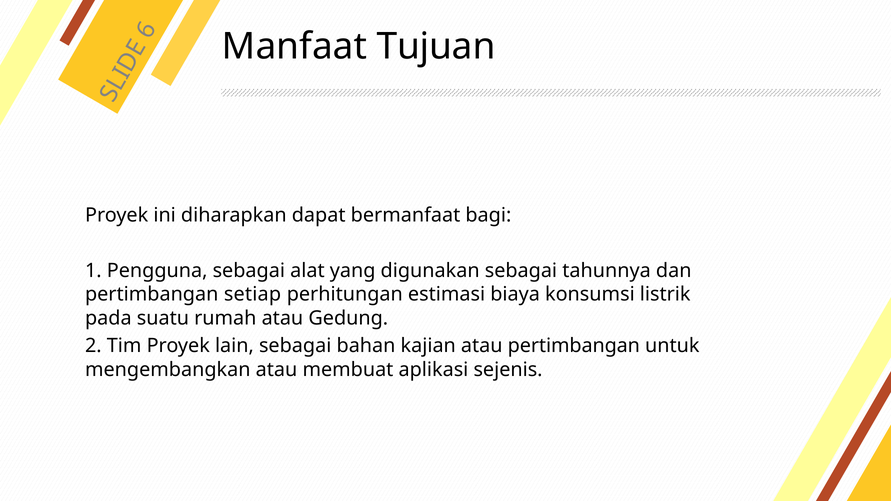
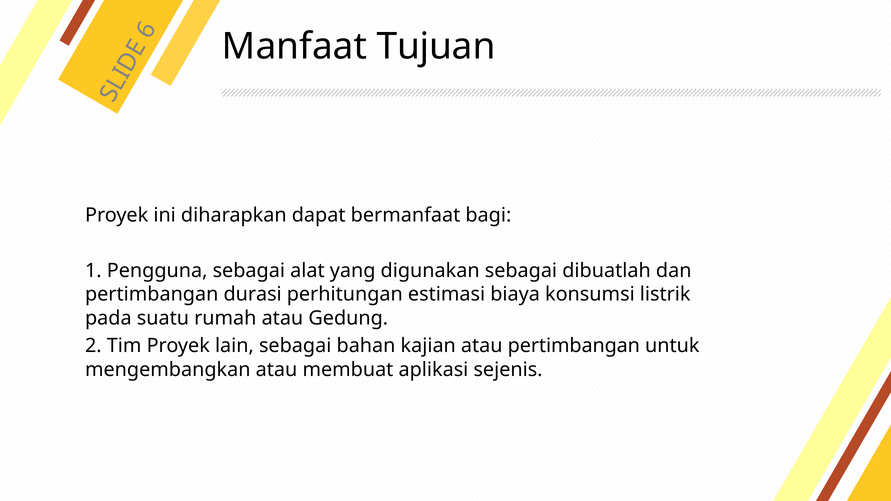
tahunnya: tahunnya -> dibuatlah
setiap: setiap -> durasi
